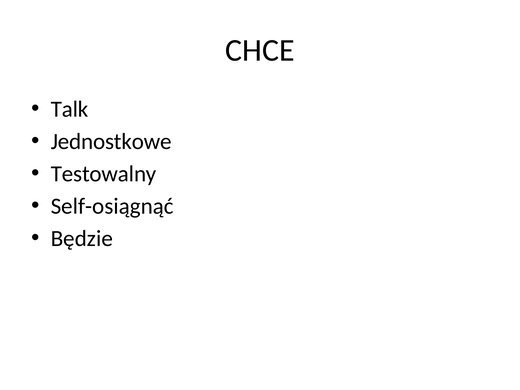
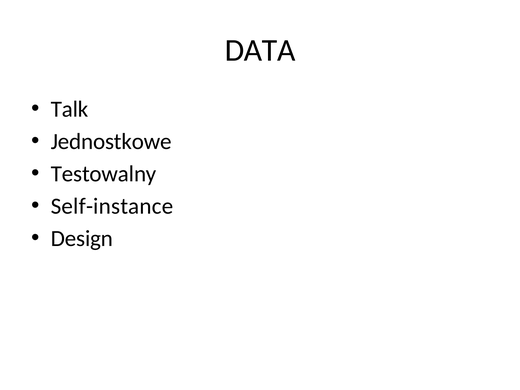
CHCE: CHCE -> DATA
Self-osiągnąć: Self-osiągnąć -> Self-instance
Będzie: Będzie -> Design
